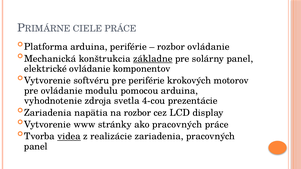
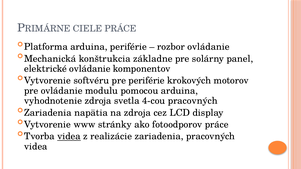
základne underline: present -> none
4-cou prezentácie: prezentácie -> pracovných
na rozbor: rozbor -> zdroja
ako pracovných: pracovných -> fotoodporov
panel at (36, 147): panel -> videa
